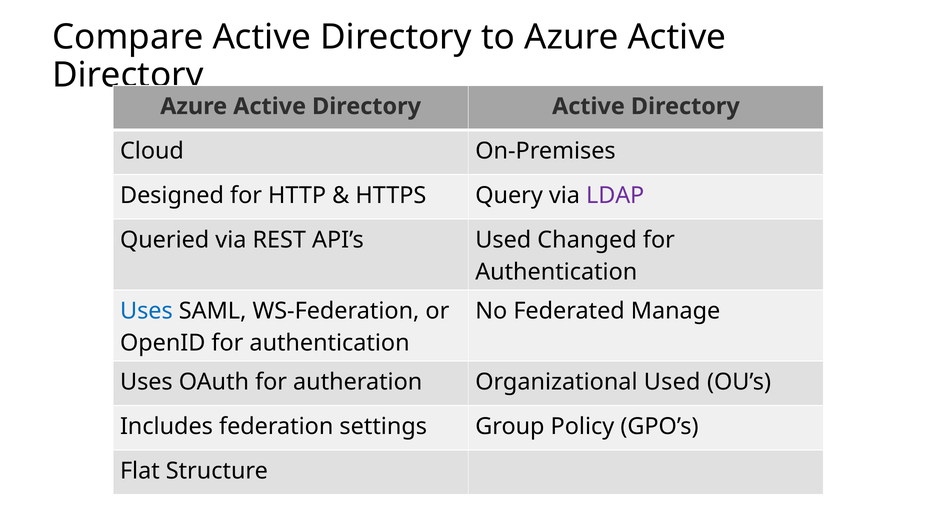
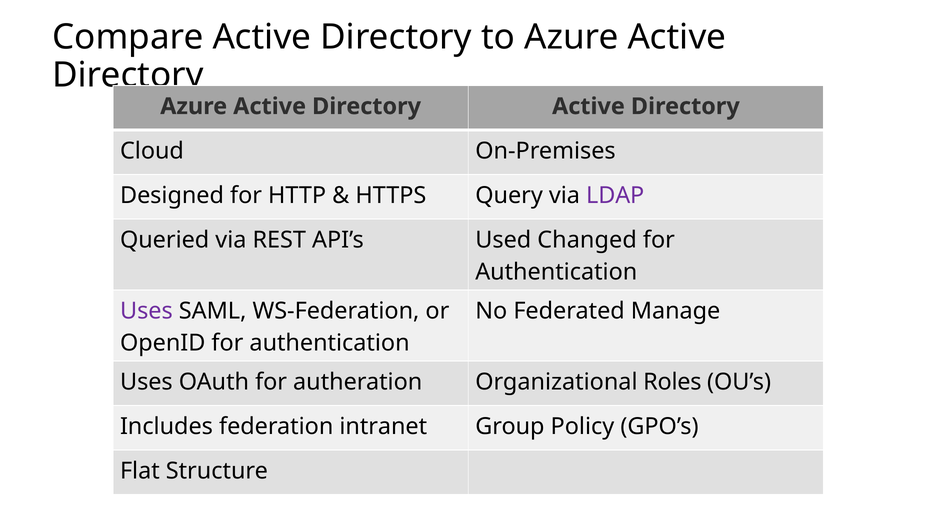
Uses at (146, 311) colour: blue -> purple
Organizational Used: Used -> Roles
settings: settings -> intranet
